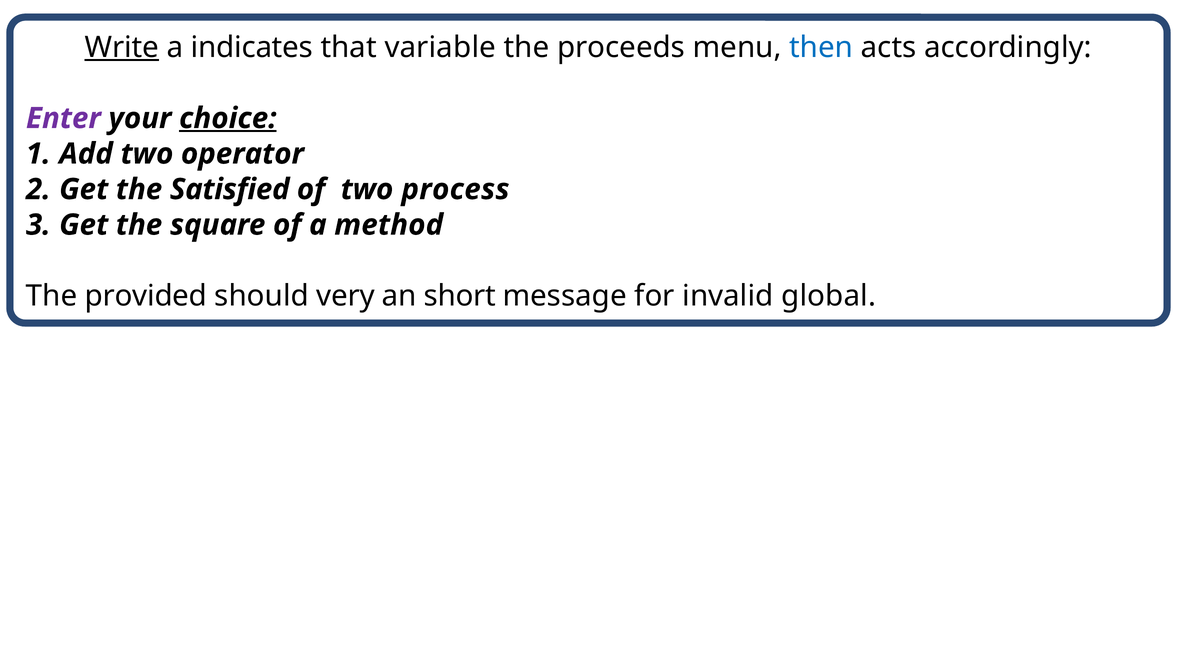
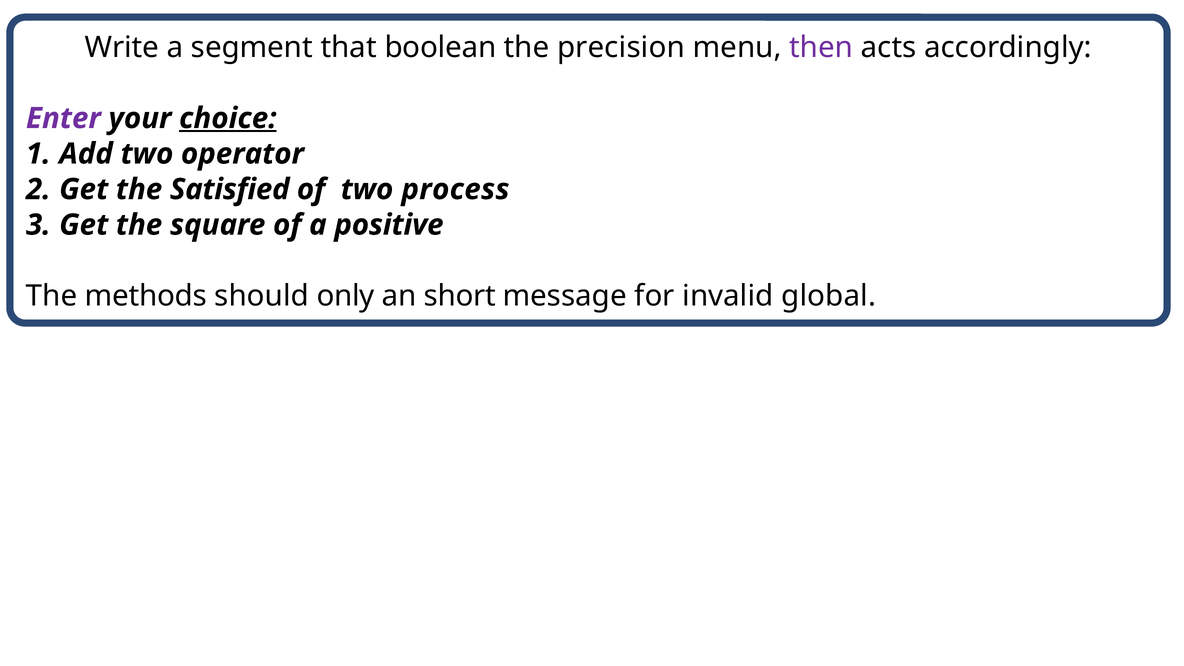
Write underline: present -> none
indicates: indicates -> segment
variable: variable -> boolean
proceeds: proceeds -> precision
then colour: blue -> purple
method: method -> positive
provided: provided -> methods
very: very -> only
